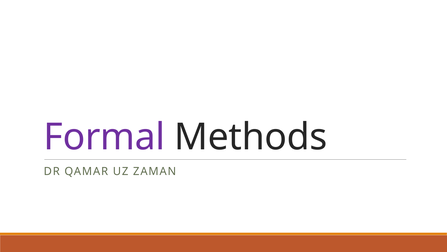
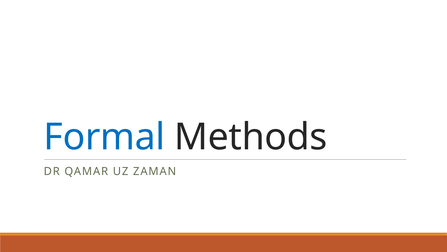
Formal colour: purple -> blue
